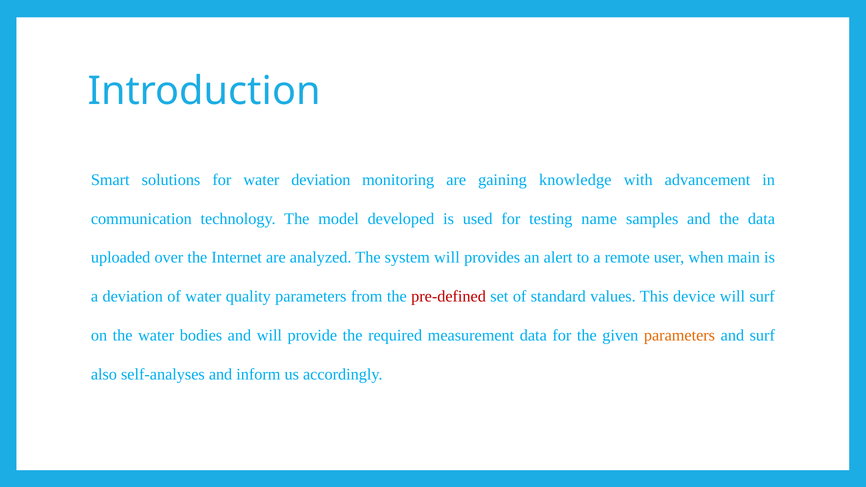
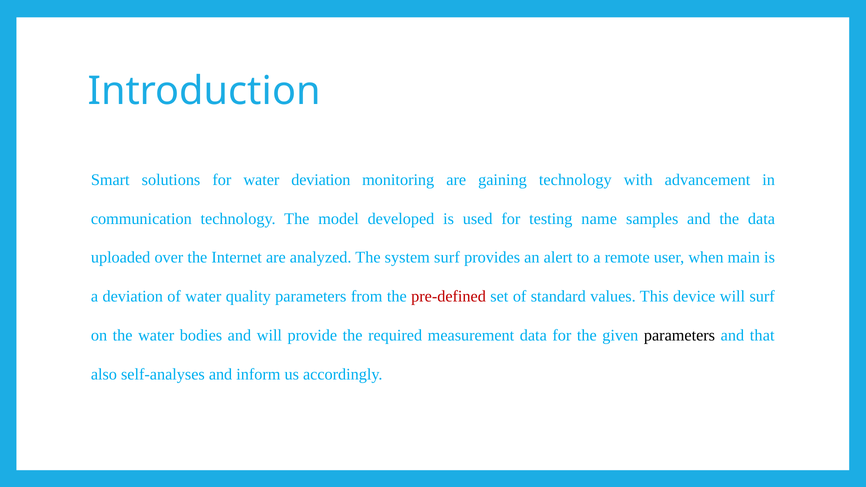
gaining knowledge: knowledge -> technology
system will: will -> surf
parameters at (679, 336) colour: orange -> black
and surf: surf -> that
